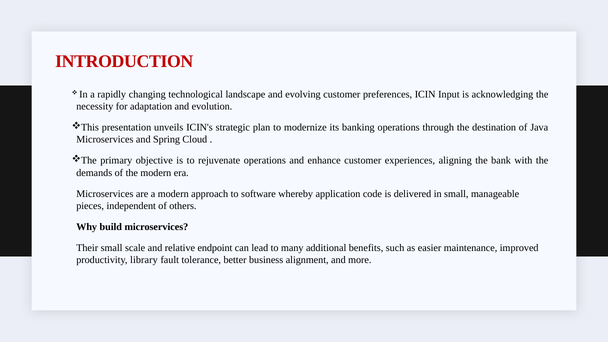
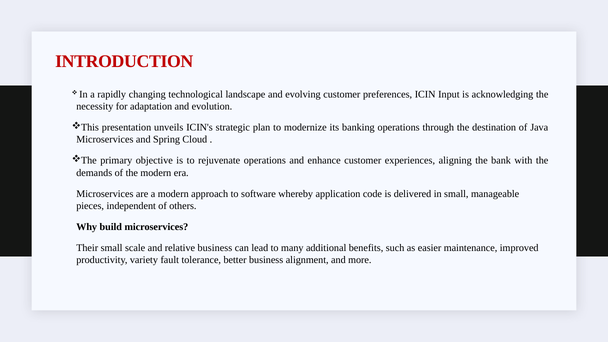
relative endpoint: endpoint -> business
library: library -> variety
